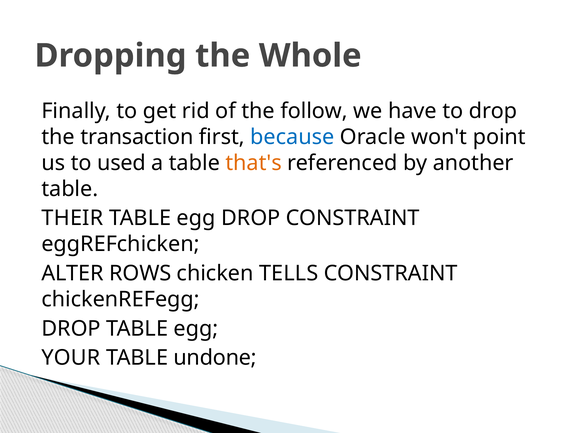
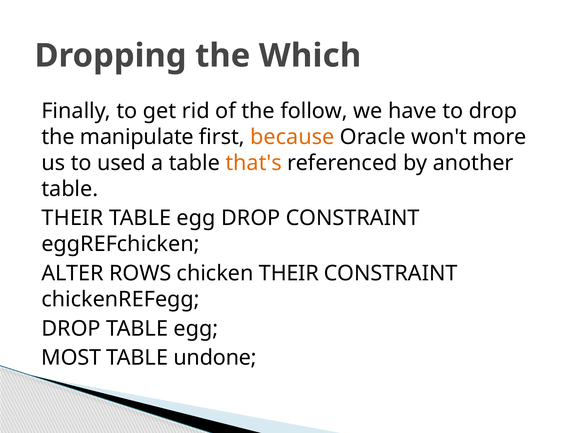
Whole: Whole -> Which
transaction: transaction -> manipulate
because colour: blue -> orange
point: point -> more
chicken TELLS: TELLS -> THEIR
YOUR: YOUR -> MOST
